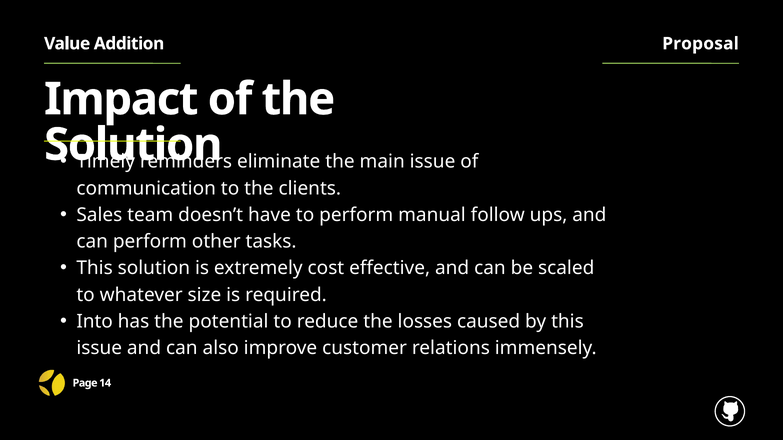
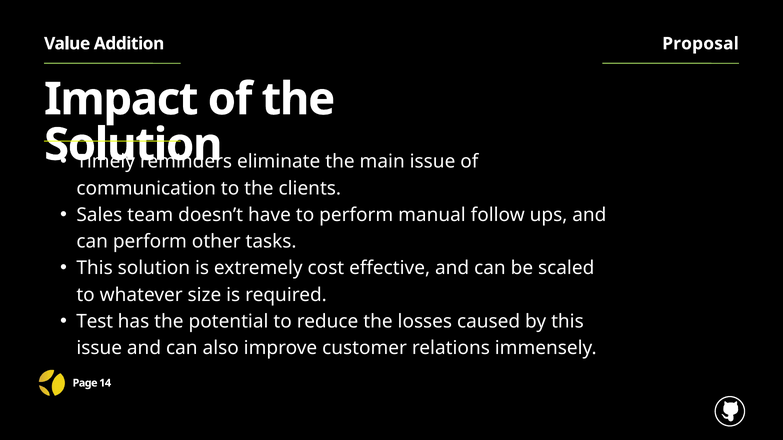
Into: Into -> Test
